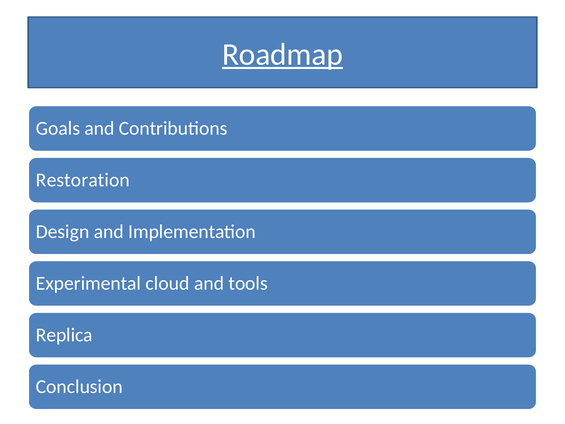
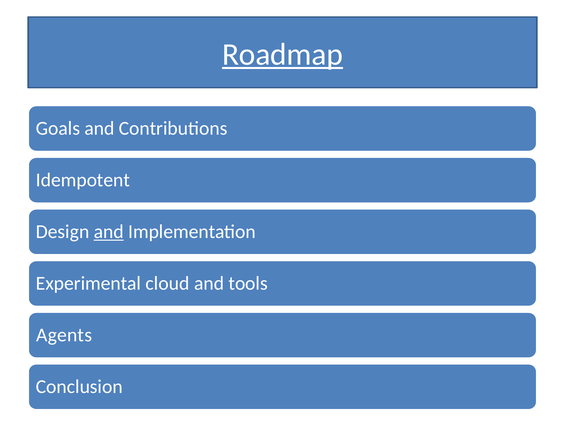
Restoration: Restoration -> Idempotent
and at (109, 232) underline: none -> present
Replica: Replica -> Agents
